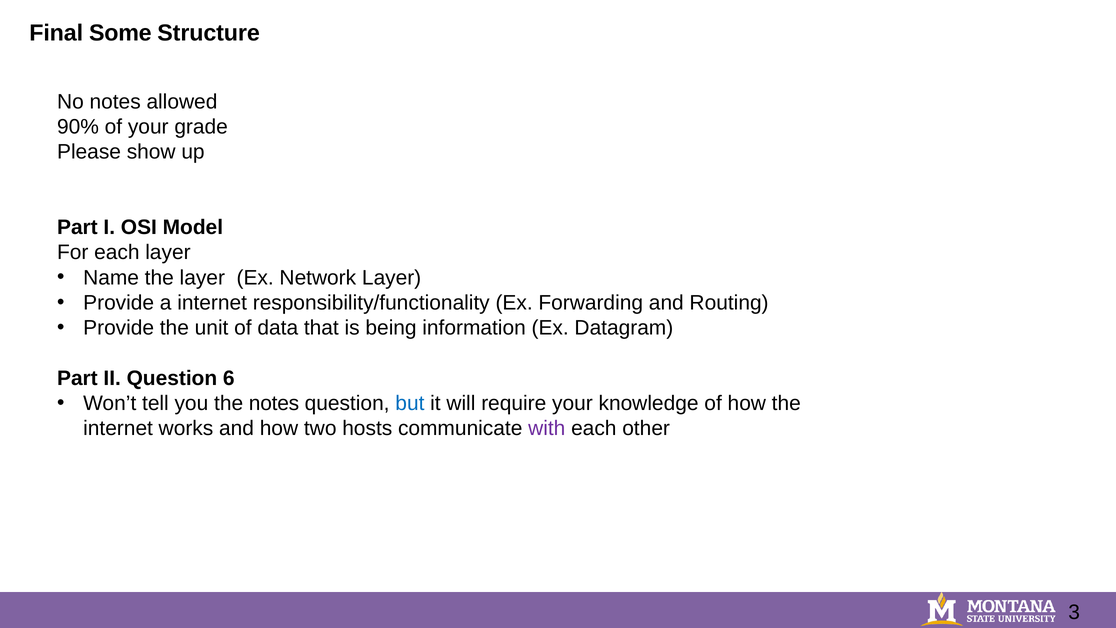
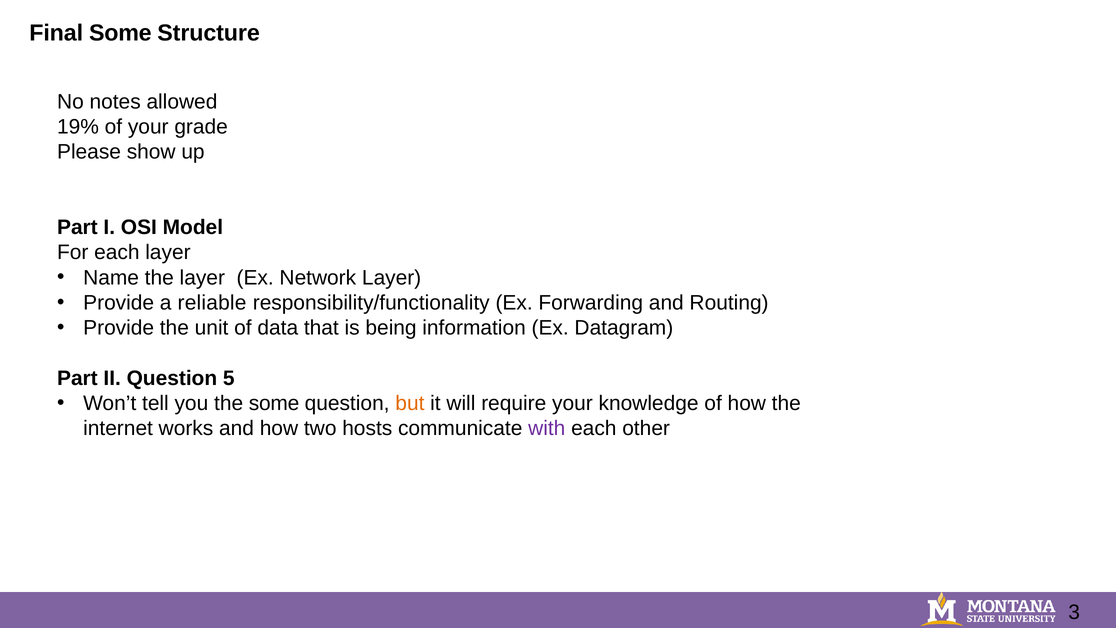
90%: 90% -> 19%
a internet: internet -> reliable
6: 6 -> 5
the notes: notes -> some
but colour: blue -> orange
